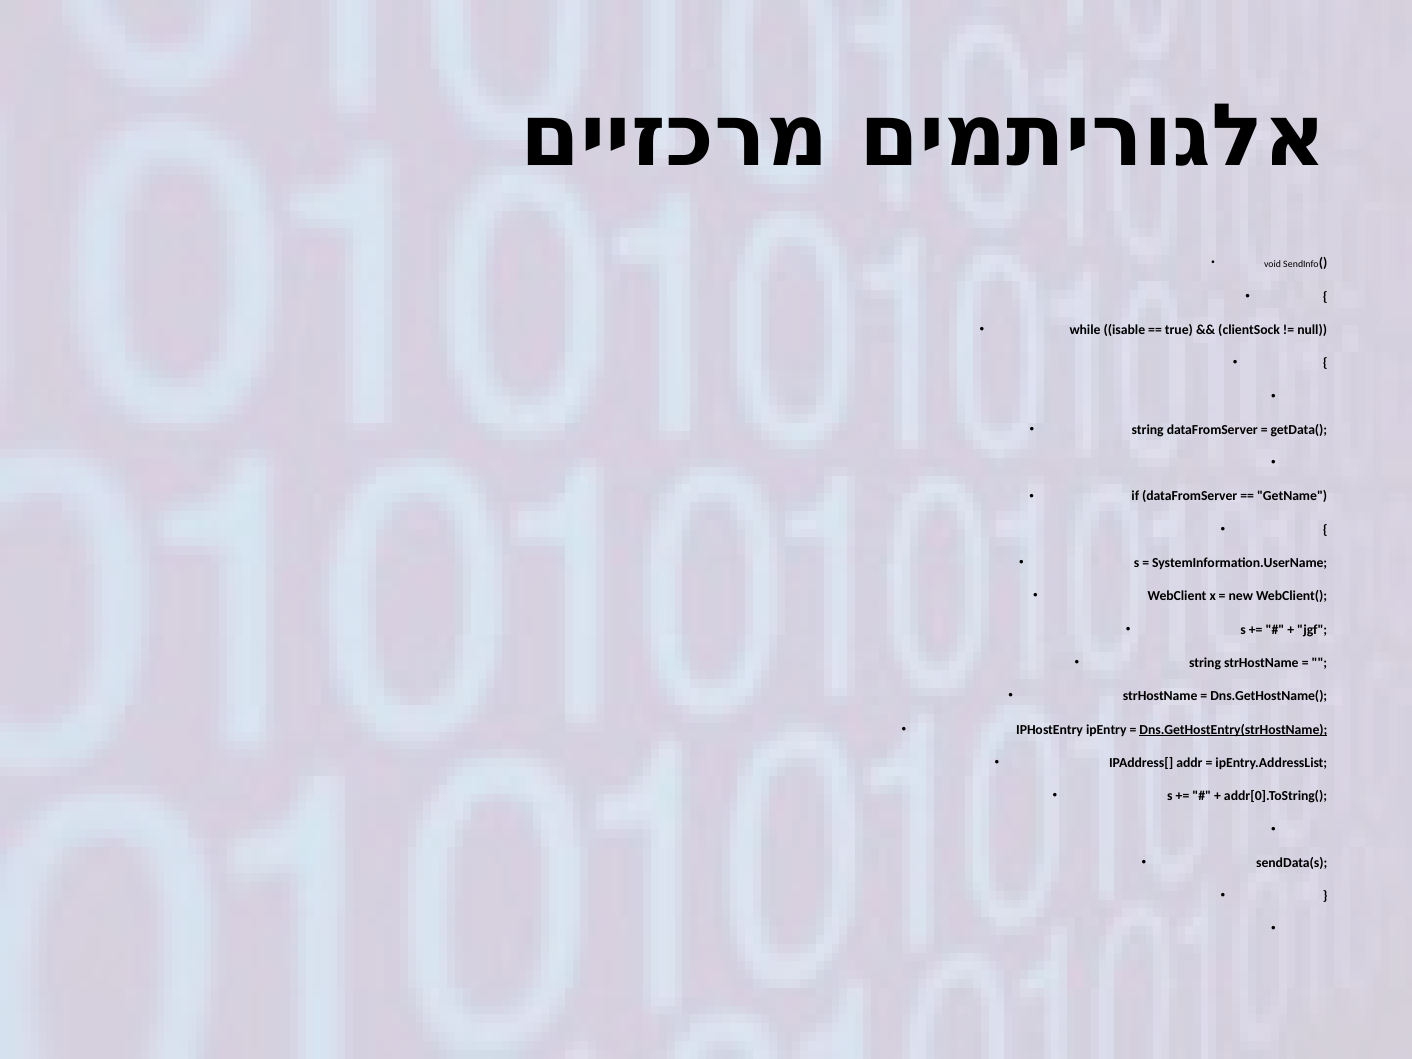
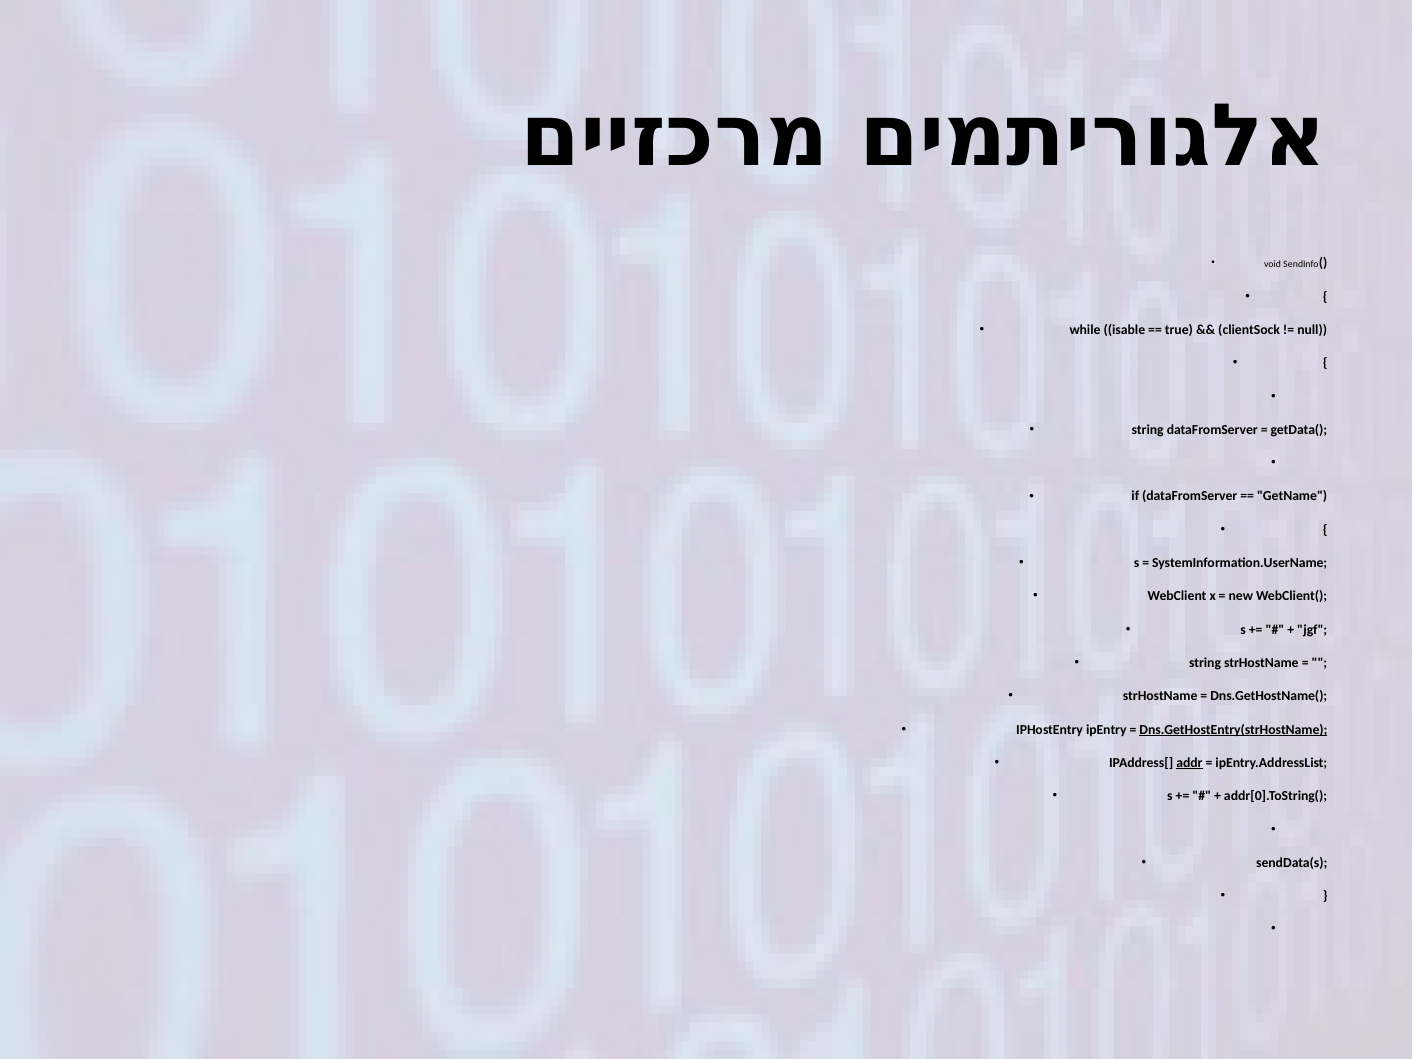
addr underline: none -> present
